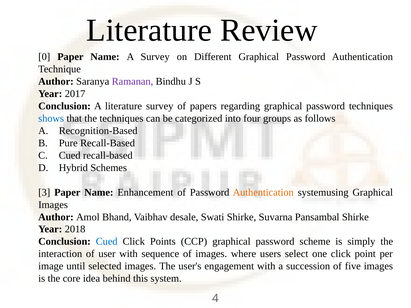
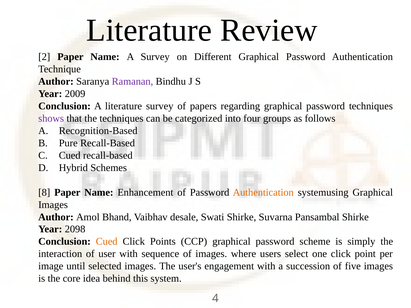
0: 0 -> 2
2017: 2017 -> 2009
shows colour: blue -> purple
3: 3 -> 8
2018: 2018 -> 2098
Cued at (107, 242) colour: blue -> orange
